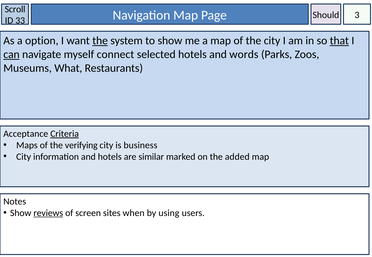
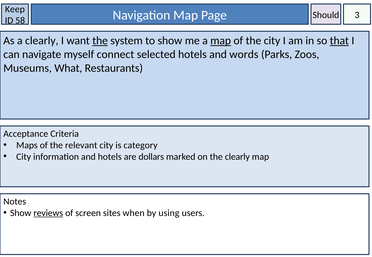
Scroll: Scroll -> Keep
33: 33 -> 58
a option: option -> clearly
map at (221, 41) underline: none -> present
can underline: present -> none
Criteria underline: present -> none
verifying: verifying -> relevant
business: business -> category
similar: similar -> dollars
the added: added -> clearly
